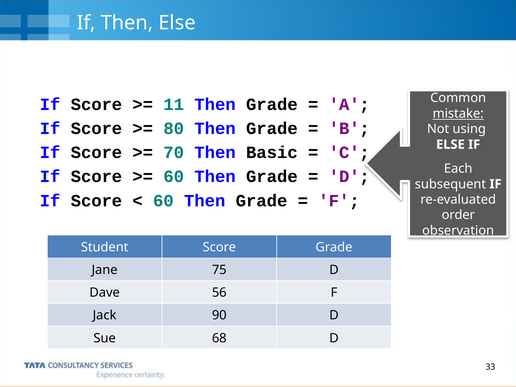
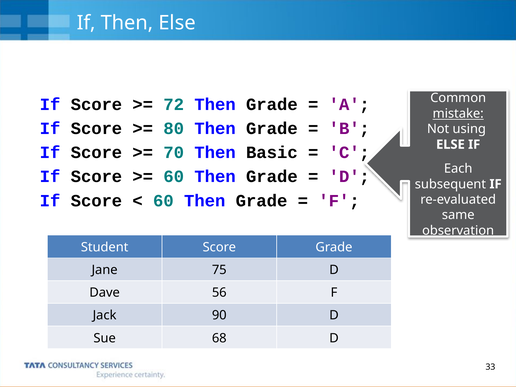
11: 11 -> 72
order: order -> same
